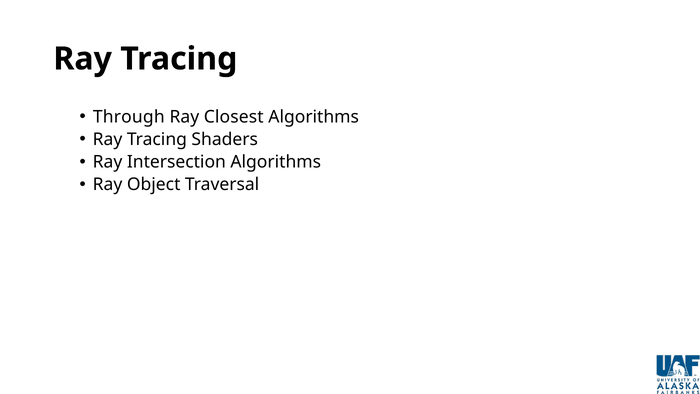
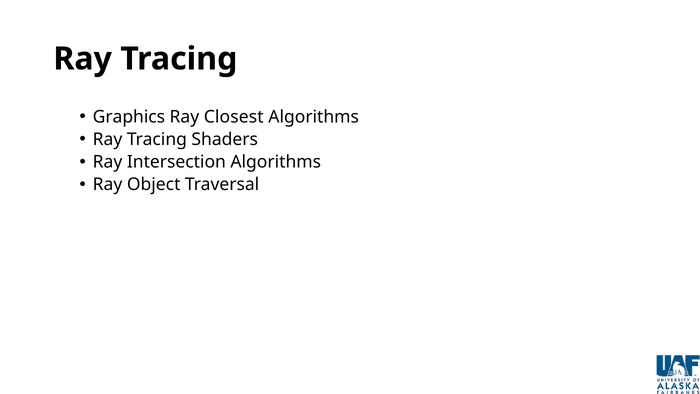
Through: Through -> Graphics
